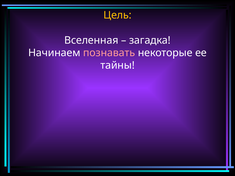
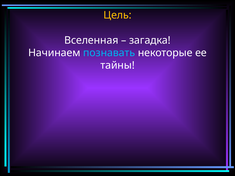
познавать colour: pink -> light blue
